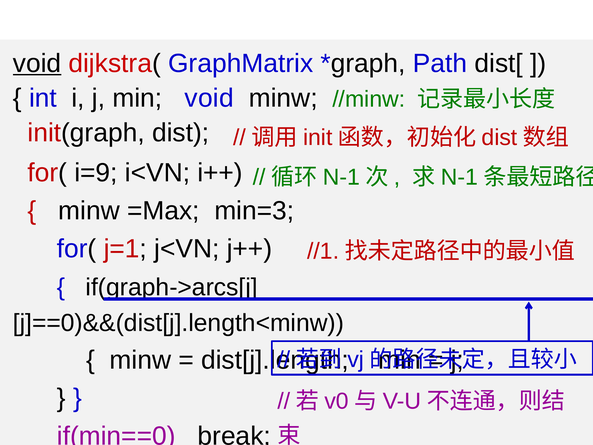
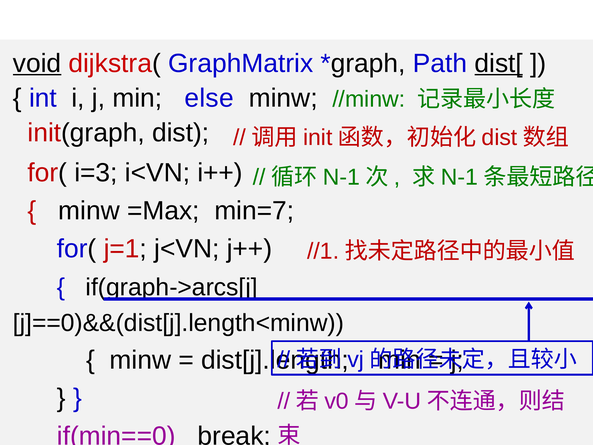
dist[ underline: none -> present
min void: void -> else
i=9: i=9 -> i=3
min=3: min=3 -> min=7
